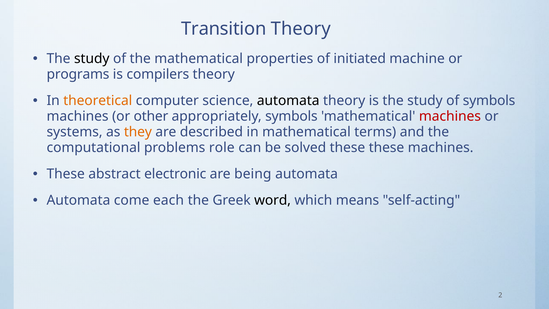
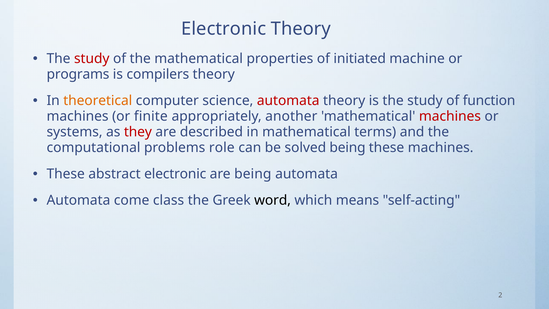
Transition at (224, 29): Transition -> Electronic
study at (92, 59) colour: black -> red
automata at (288, 101) colour: black -> red
of symbols: symbols -> function
other: other -> finite
appropriately symbols: symbols -> another
they colour: orange -> red
solved these: these -> being
each: each -> class
